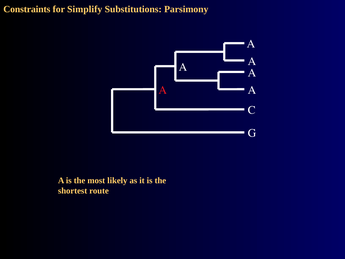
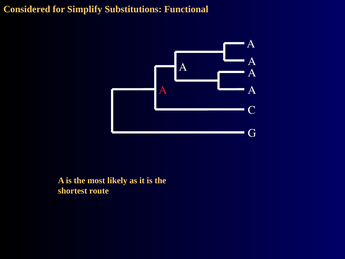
Constraints: Constraints -> Considered
Parsimony: Parsimony -> Functional
